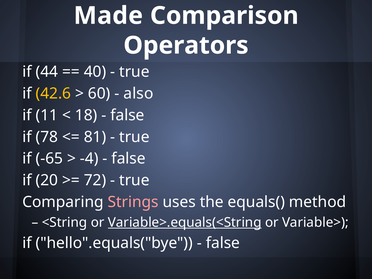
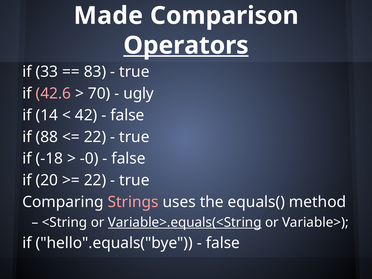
Operators underline: none -> present
44: 44 -> 33
40: 40 -> 83
42.6 colour: yellow -> pink
60: 60 -> 70
also: also -> ugly
11: 11 -> 14
18: 18 -> 42
78: 78 -> 88
81 at (95, 137): 81 -> 22
-65: -65 -> -18
-4: -4 -> -0
72 at (95, 180): 72 -> 22
